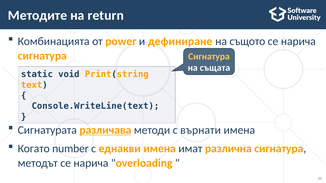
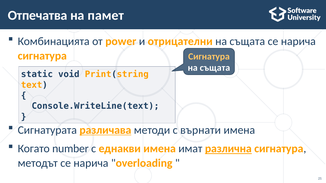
Методите: Методите -> Отпечатва
return: return -> памет
дефиниране: дефиниране -> отрицателни
същото at (247, 41): същото -> същата
различна underline: none -> present
